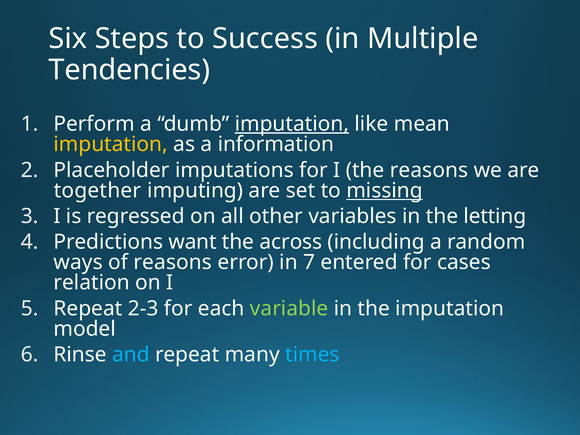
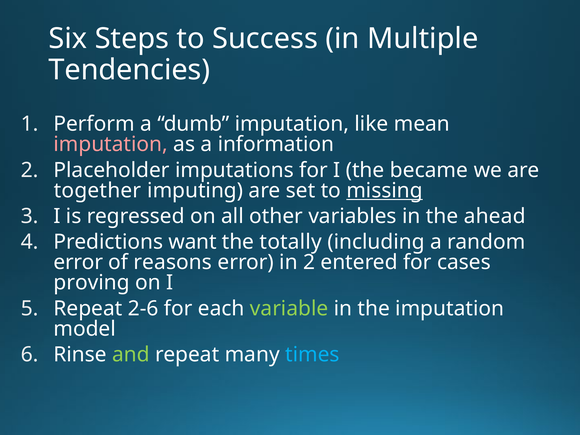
imputation at (292, 124) underline: present -> none
imputation at (111, 144) colour: yellow -> pink
the reasons: reasons -> became
letting: letting -> ahead
across: across -> totally
ways at (78, 262): ways -> error
in 7: 7 -> 2
relation: relation -> proving
2-3: 2-3 -> 2-6
and colour: light blue -> light green
